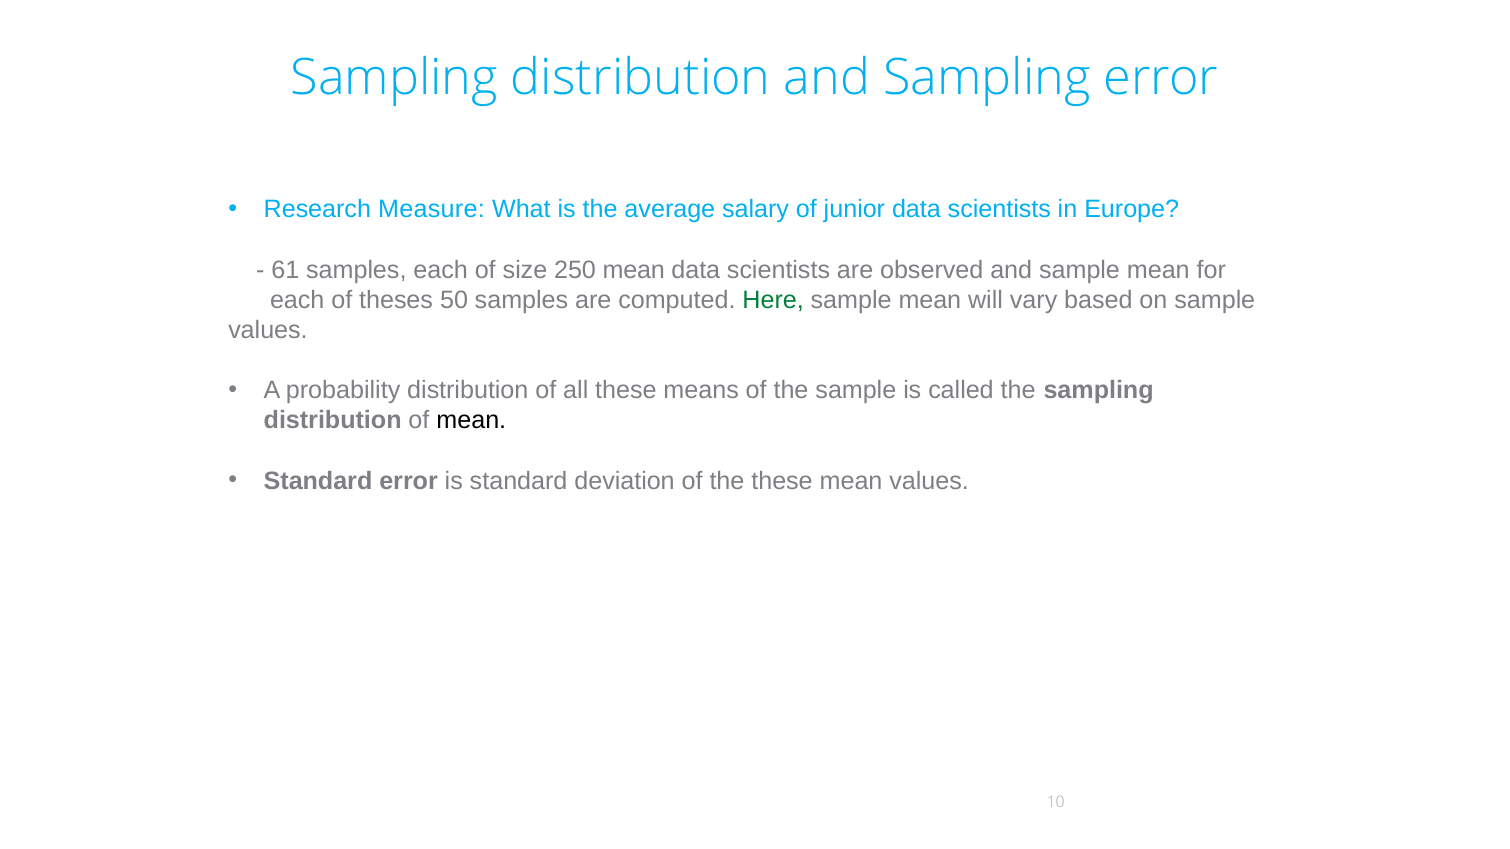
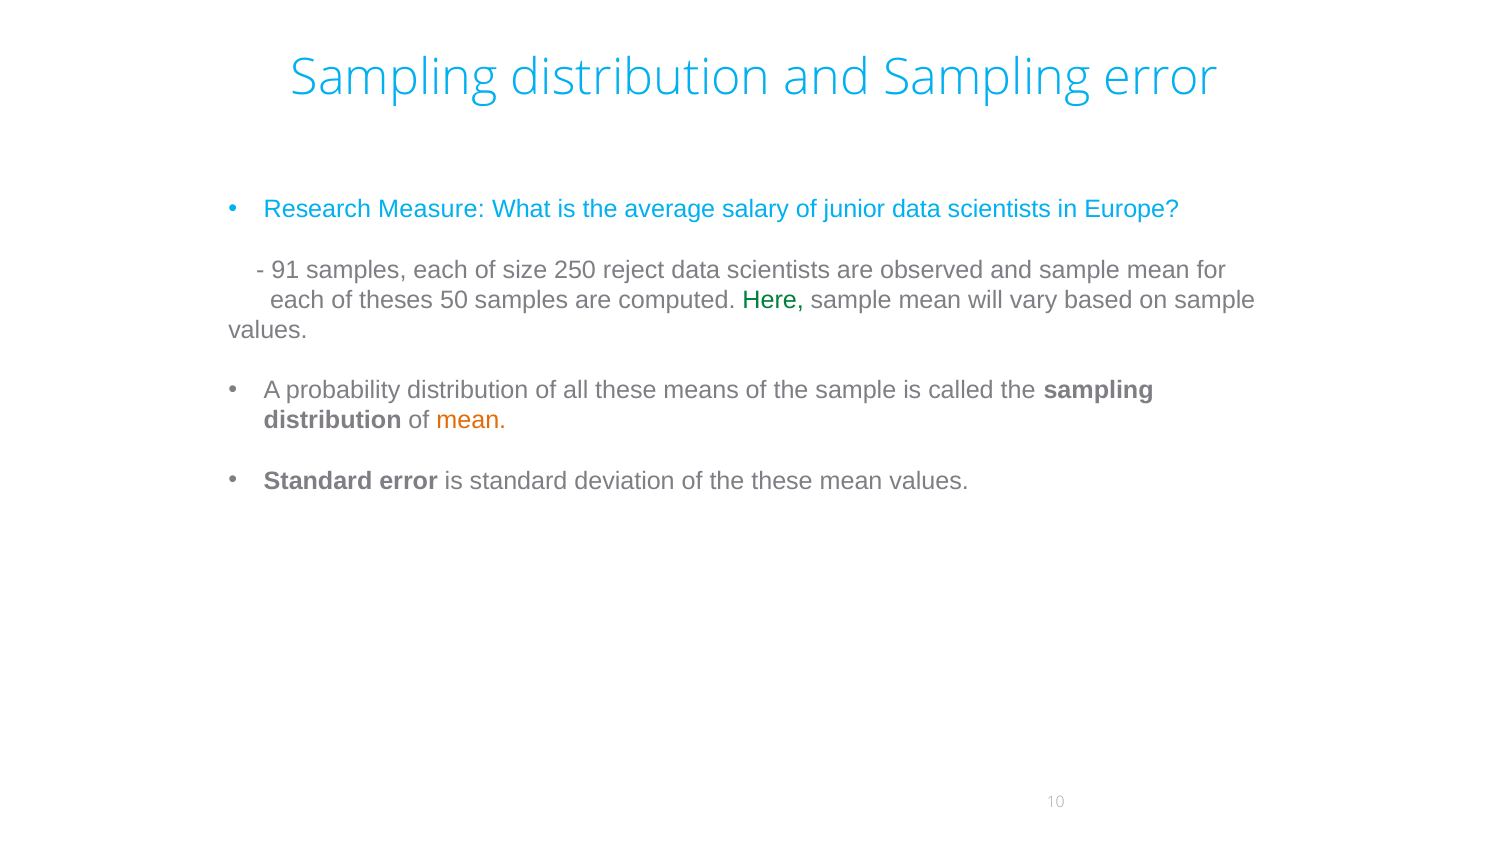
61: 61 -> 91
250 mean: mean -> reject
mean at (471, 421) colour: black -> orange
